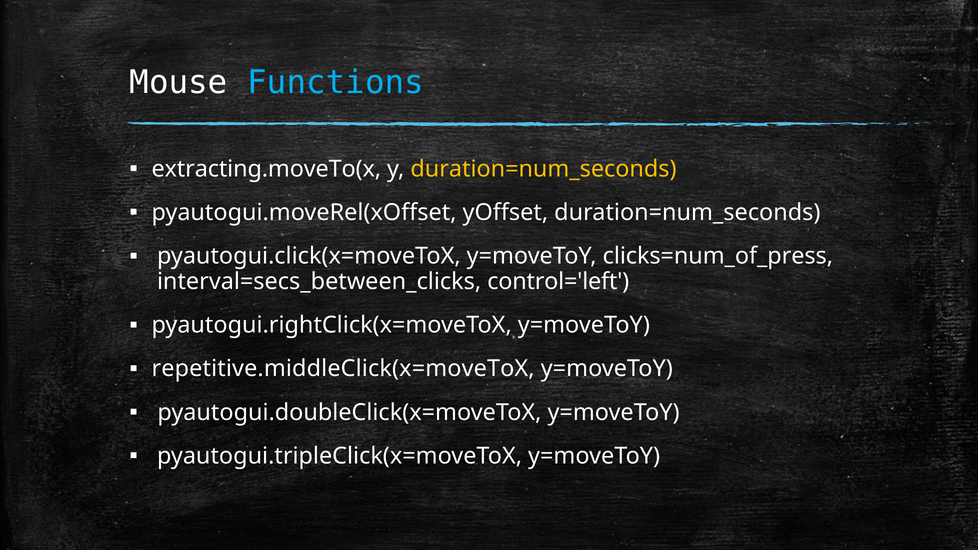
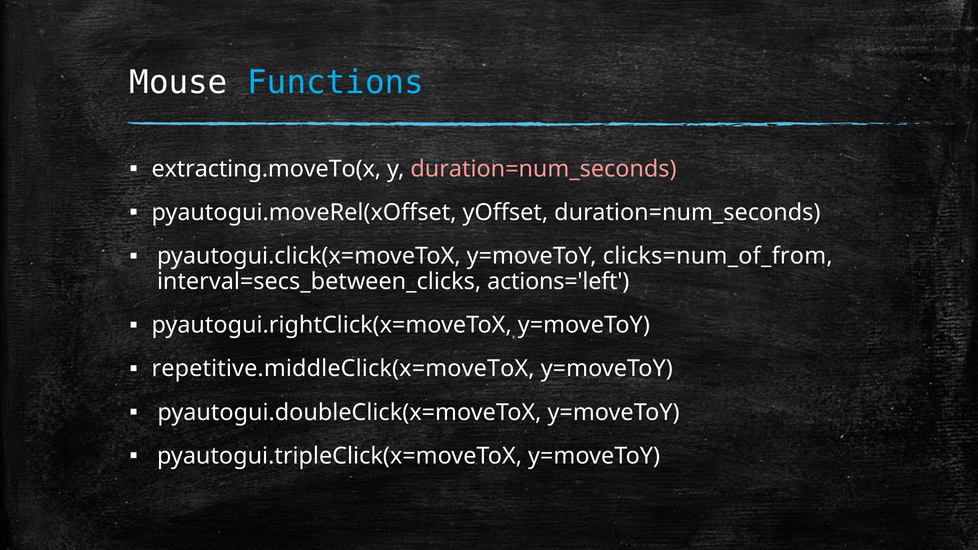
duration=num_seconds at (544, 169) colour: yellow -> pink
clicks=num_of_press: clicks=num_of_press -> clicks=num_of_from
control='left: control='left -> actions='left
